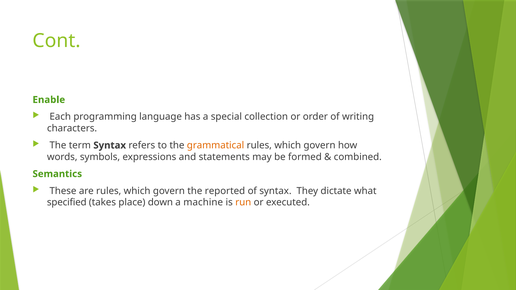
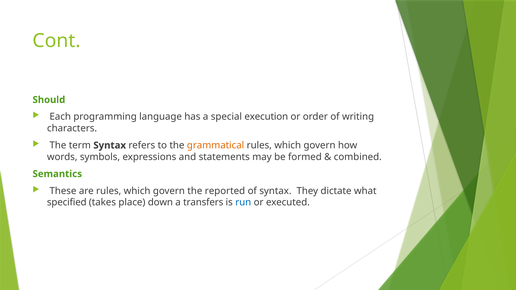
Enable: Enable -> Should
collection: collection -> execution
machine: machine -> transfers
run colour: orange -> blue
